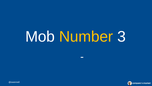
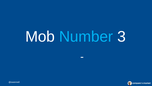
Number colour: yellow -> light blue
